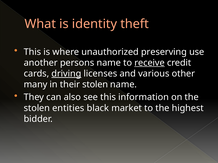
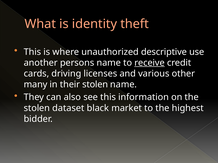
preserving: preserving -> descriptive
driving underline: present -> none
entities: entities -> dataset
